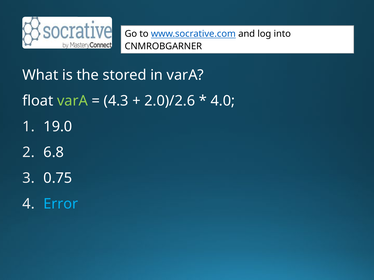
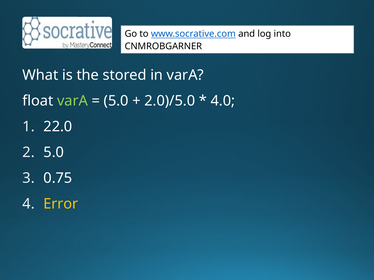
4.3 at (116, 101): 4.3 -> 5.0
2.0)/2.6: 2.0)/2.6 -> 2.0)/5.0
19.0: 19.0 -> 22.0
6.8 at (54, 153): 6.8 -> 5.0
Error colour: light blue -> yellow
